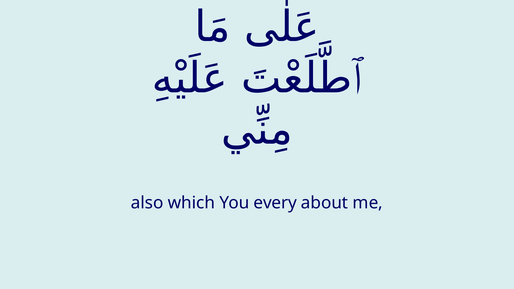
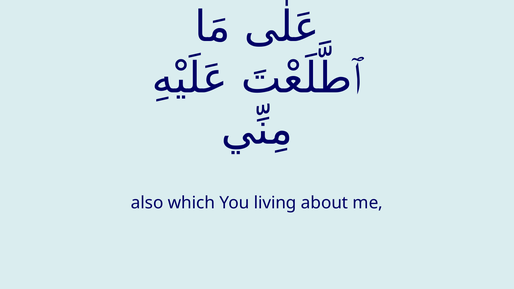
every: every -> living
